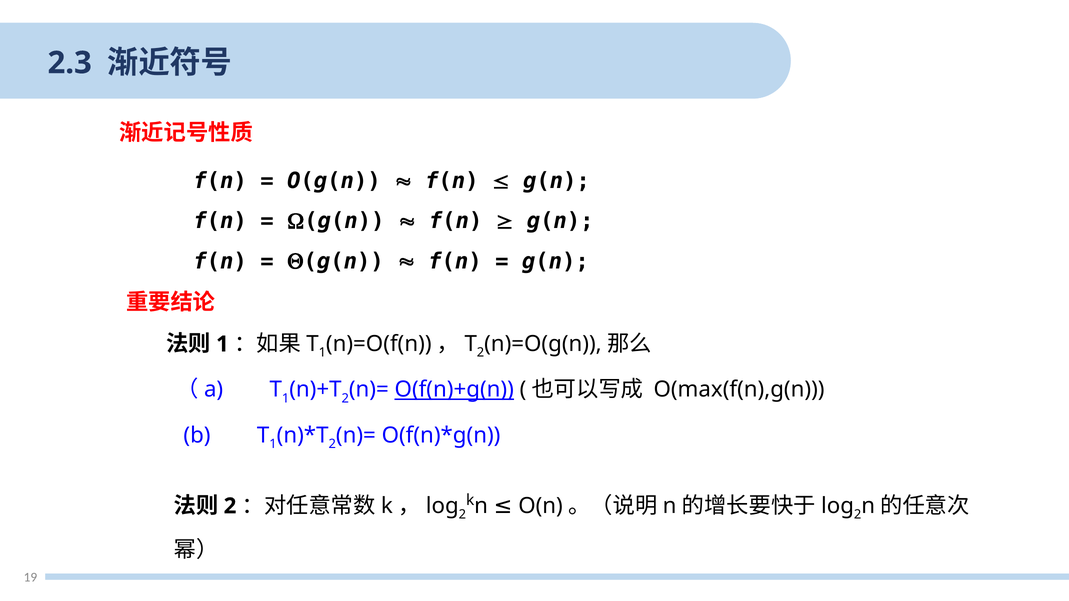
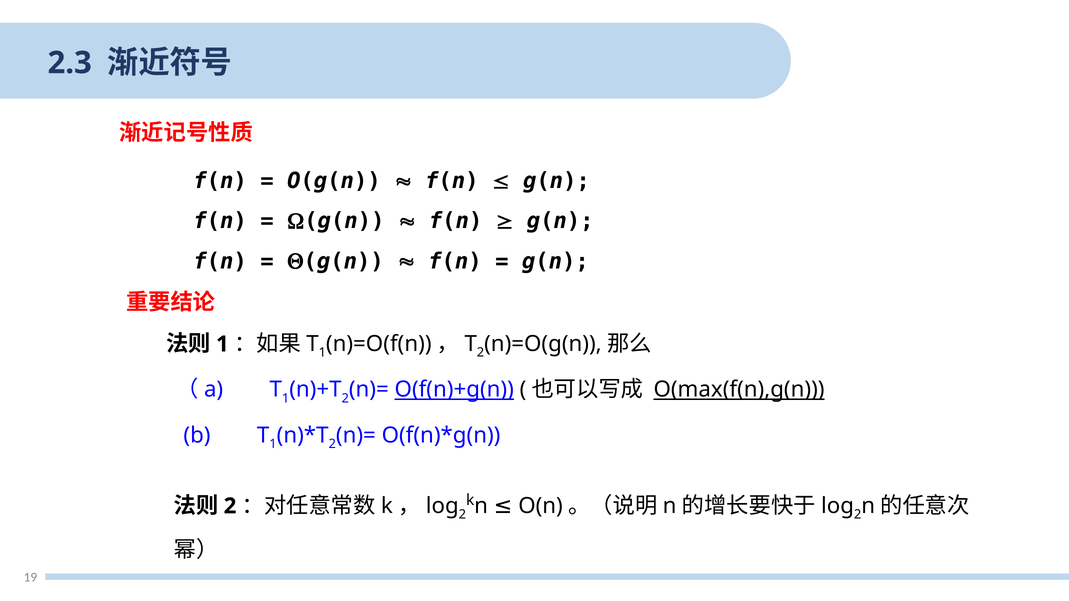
O(max(f(n),g(n underline: none -> present
